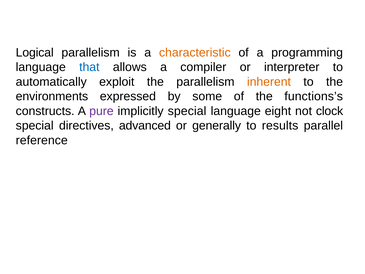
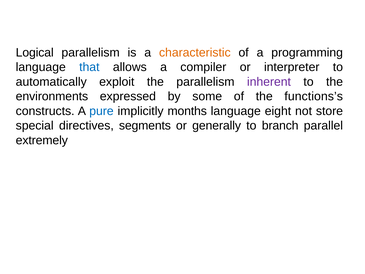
inherent colour: orange -> purple
pure colour: purple -> blue
implicitly special: special -> months
clock: clock -> store
advanced: advanced -> segments
results: results -> branch
reference: reference -> extremely
